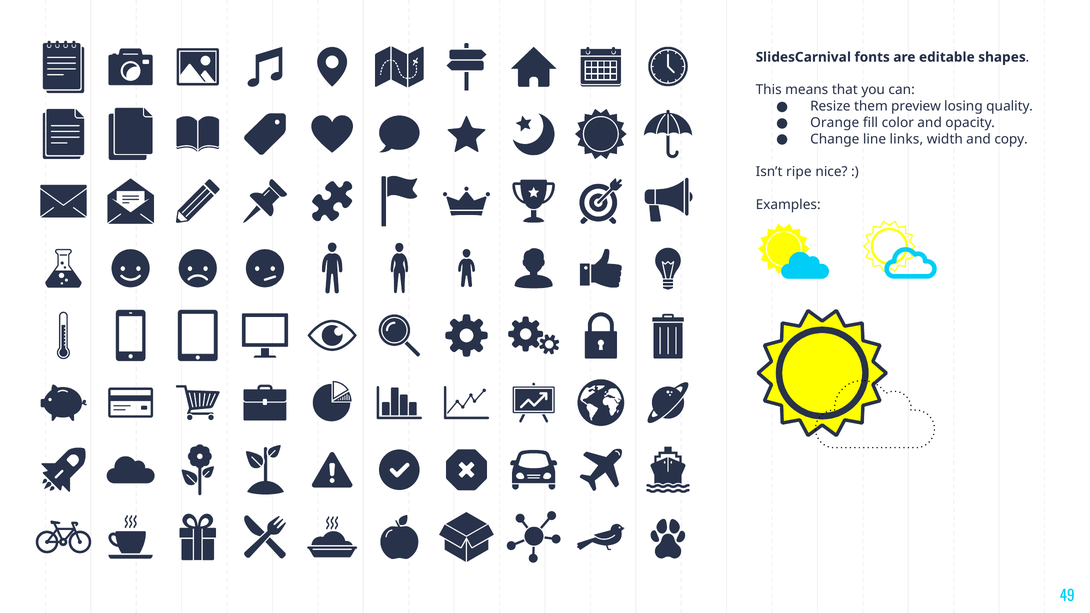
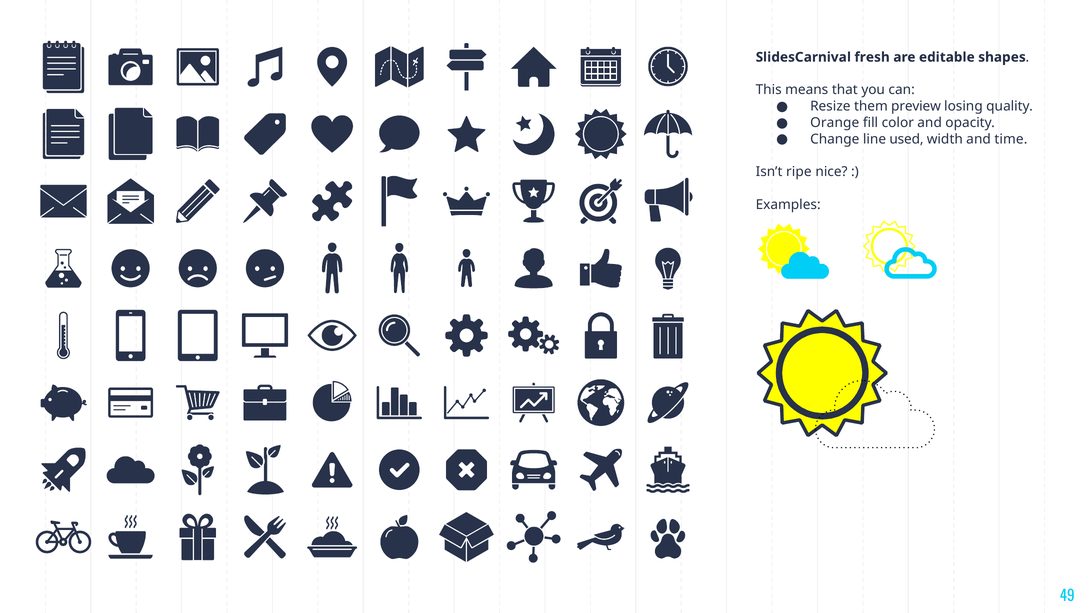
fonts: fonts -> fresh
links: links -> used
copy: copy -> time
